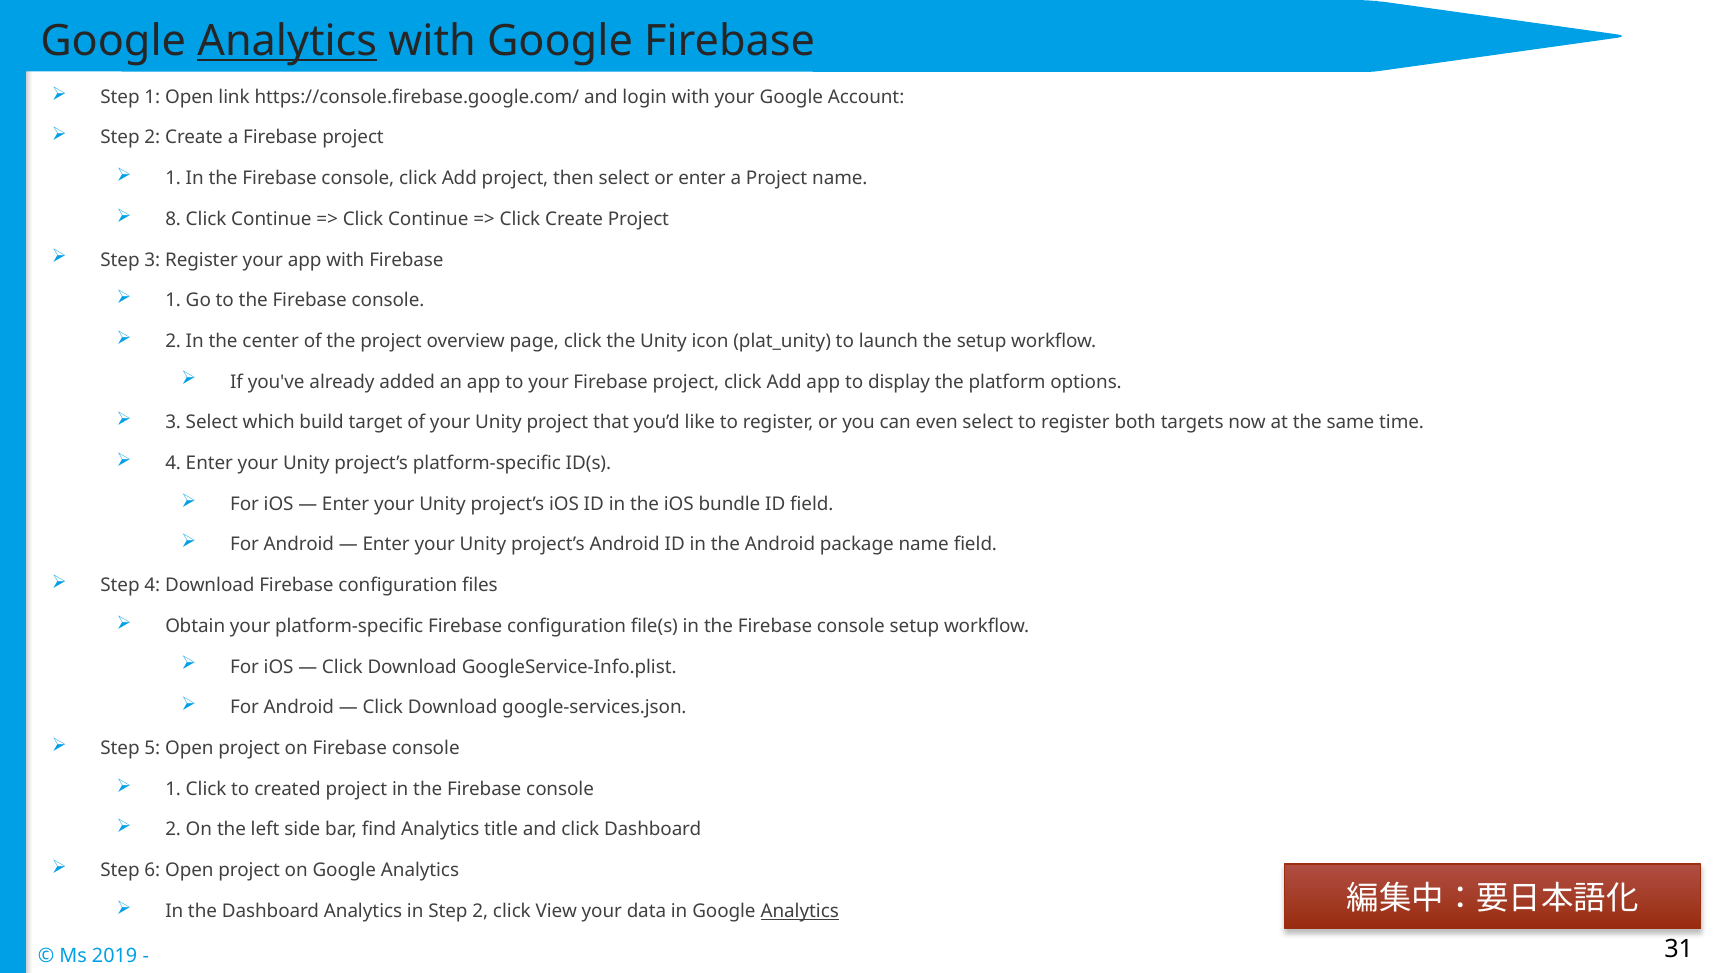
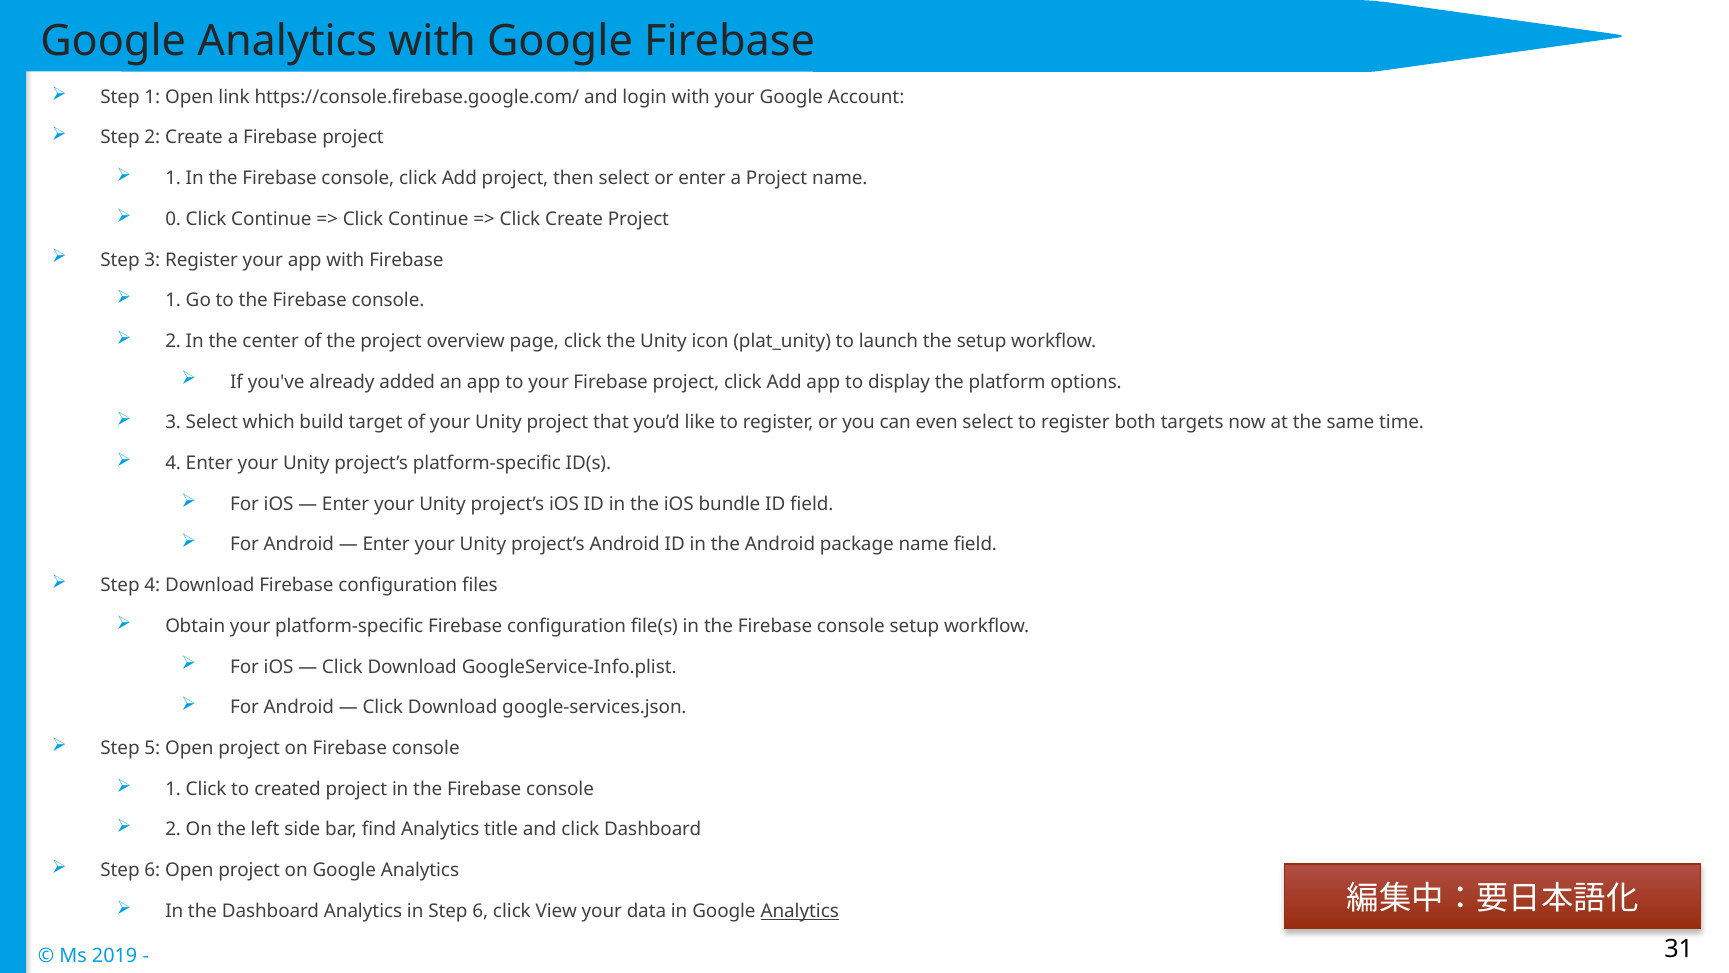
Analytics at (287, 41) underline: present -> none
8: 8 -> 0
in Step 2: 2 -> 6
